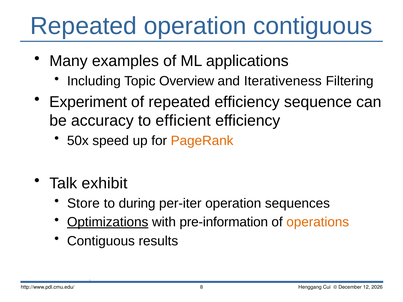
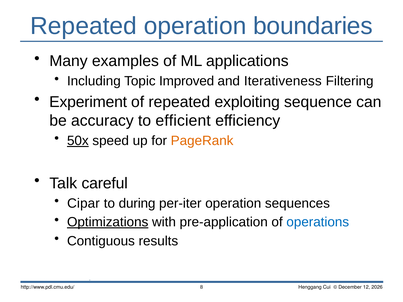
operation contiguous: contiguous -> boundaries
Overview: Overview -> Improved
repeated efficiency: efficiency -> exploiting
50x underline: none -> present
exhibit: exhibit -> careful
Store: Store -> Cipar
pre-information: pre-information -> pre-application
operations colour: orange -> blue
